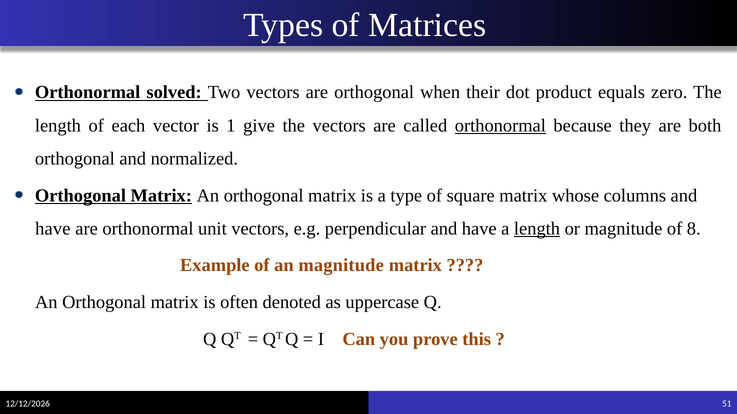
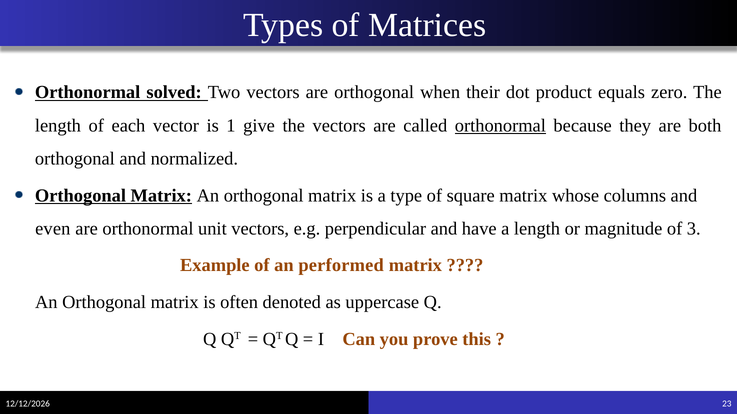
have at (53, 229): have -> even
length at (537, 229) underline: present -> none
8: 8 -> 3
an magnitude: magnitude -> performed
51: 51 -> 23
